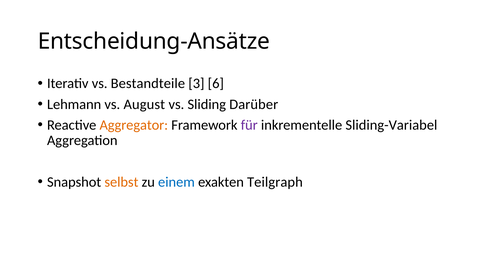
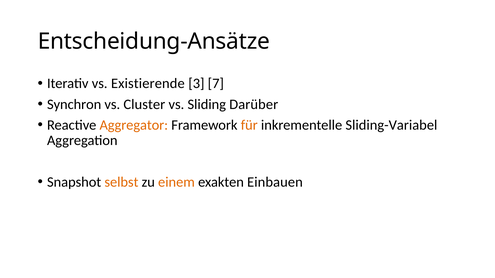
Bestandteile: Bestandteile -> Existierende
6: 6 -> 7
Lehmann: Lehmann -> Synchron
August: August -> Cluster
für colour: purple -> orange
einem colour: blue -> orange
Teilgraph: Teilgraph -> Einbauen
